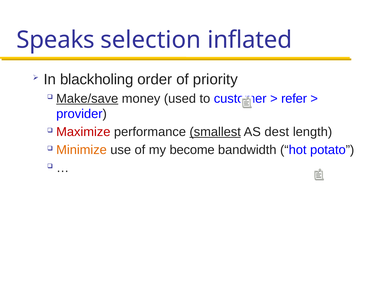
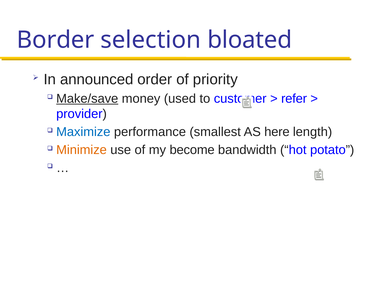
Speaks: Speaks -> Border
inflated: inflated -> bloated
blackholing: blackholing -> announced
Maximize colour: red -> blue
smallest underline: present -> none
dest: dest -> here
